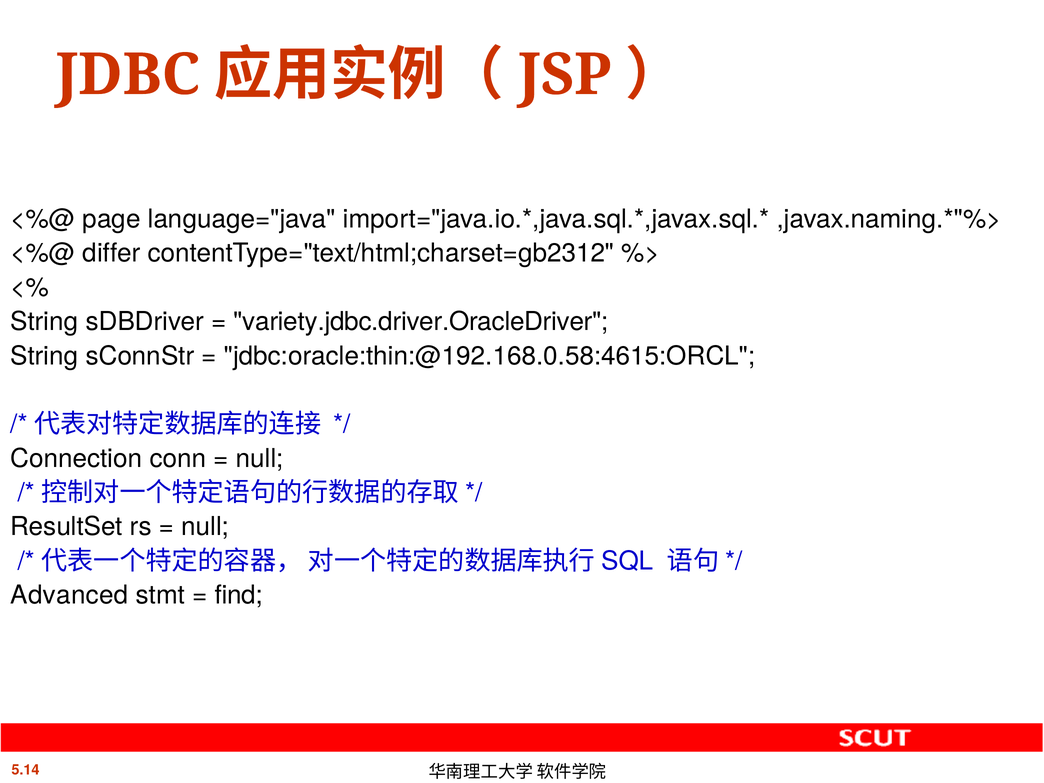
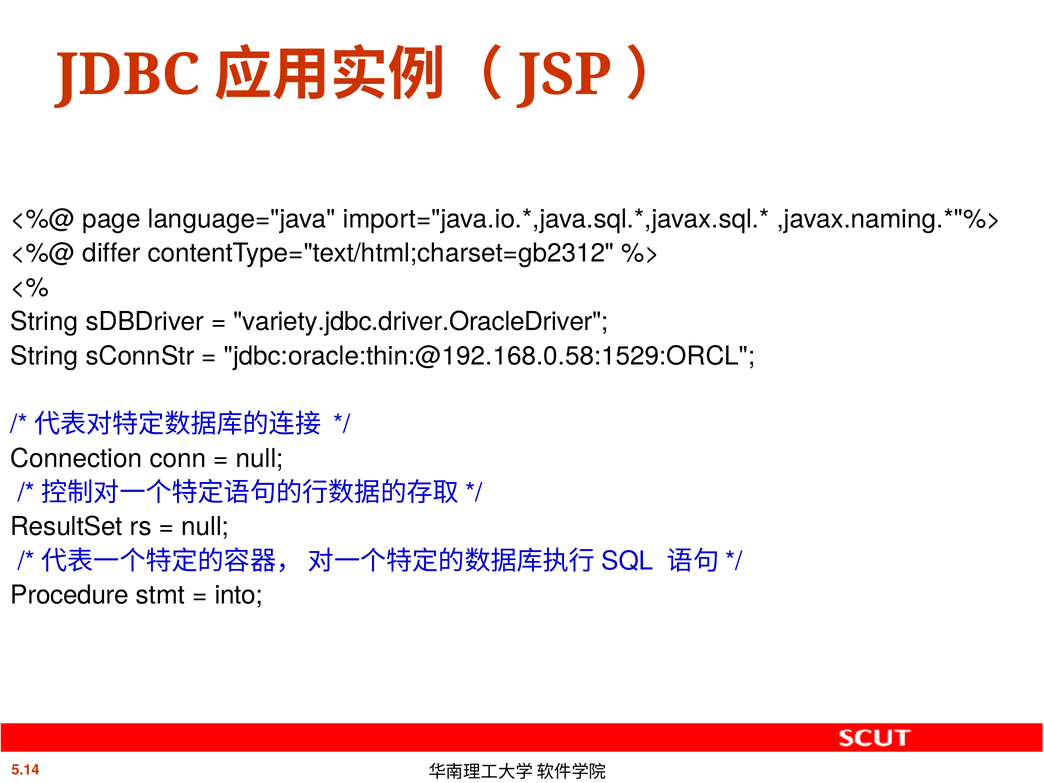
jdbc:oracle:thin:@192.168.0.58:4615:ORCL: jdbc:oracle:thin:@192.168.0.58:4615:ORCL -> jdbc:oracle:thin:@192.168.0.58:1529:ORCL
Advanced: Advanced -> Procedure
find: find -> into
